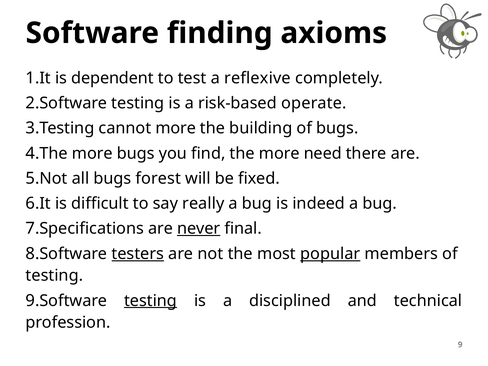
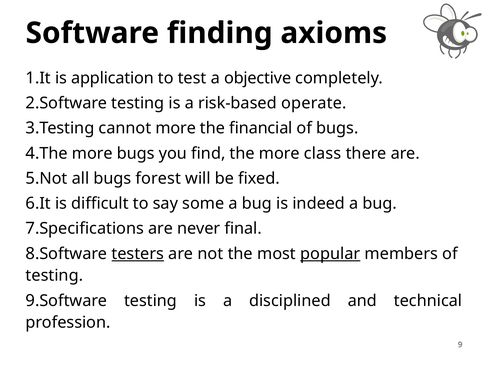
dependent: dependent -> application
reflexive: reflexive -> objective
building: building -> financial
need: need -> class
really: really -> some
never underline: present -> none
testing at (151, 301) underline: present -> none
